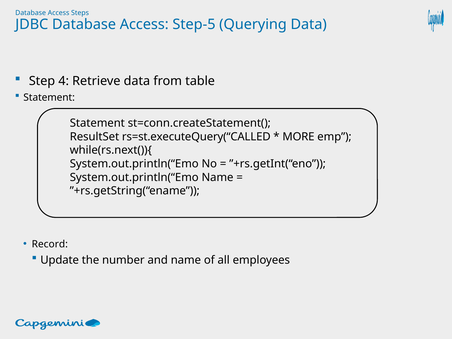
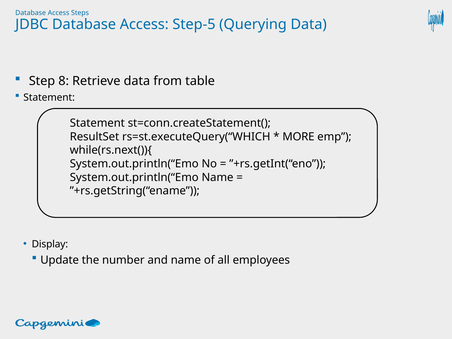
4: 4 -> 8
rs=st.executeQuery(“CALLED: rs=st.executeQuery(“CALLED -> rs=st.executeQuery(“WHICH
Record: Record -> Display
